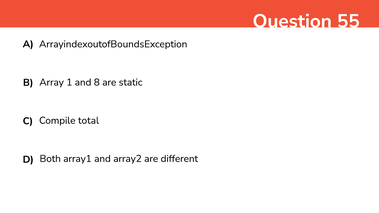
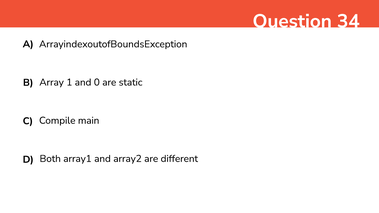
55: 55 -> 34
8: 8 -> 0
total: total -> main
